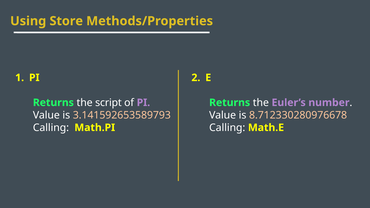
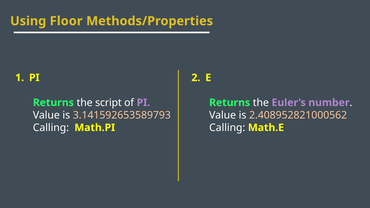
Store: Store -> Floor
8.712330280976678: 8.712330280976678 -> 2.408952821000562
